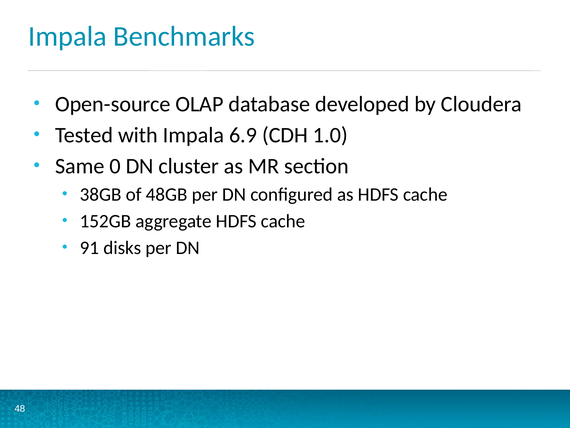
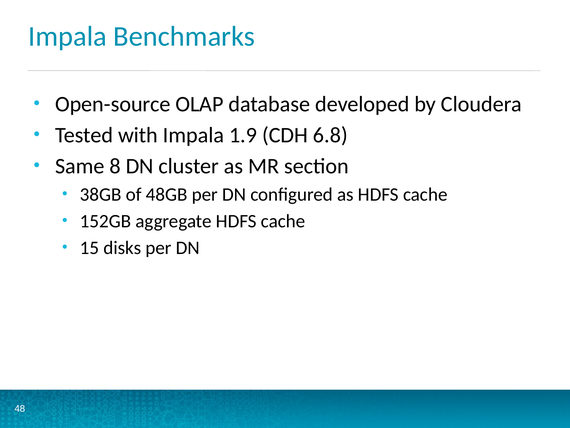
6.9: 6.9 -> 1.9
1.0: 1.0 -> 6.8
0: 0 -> 8
91: 91 -> 15
